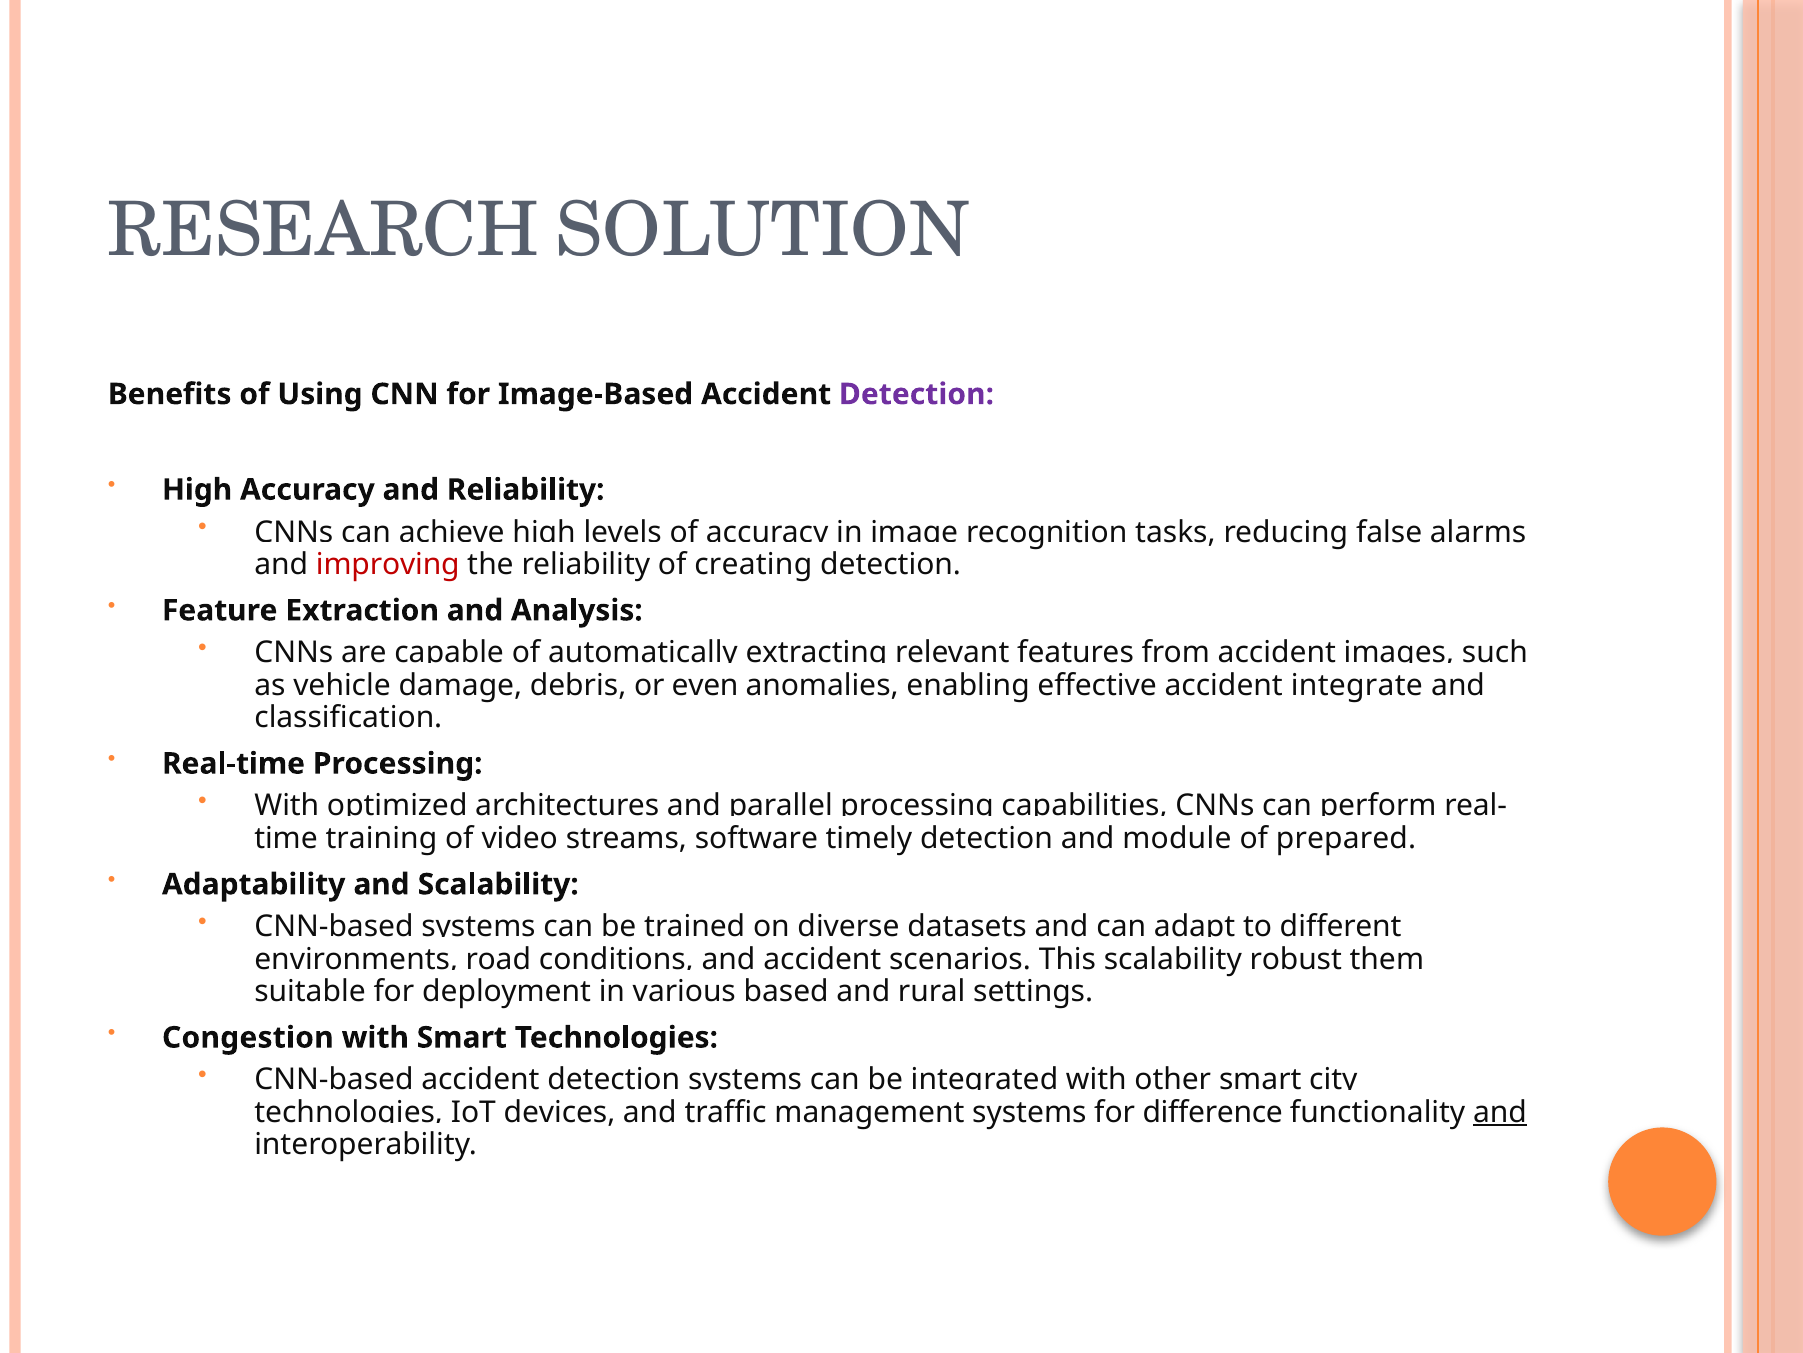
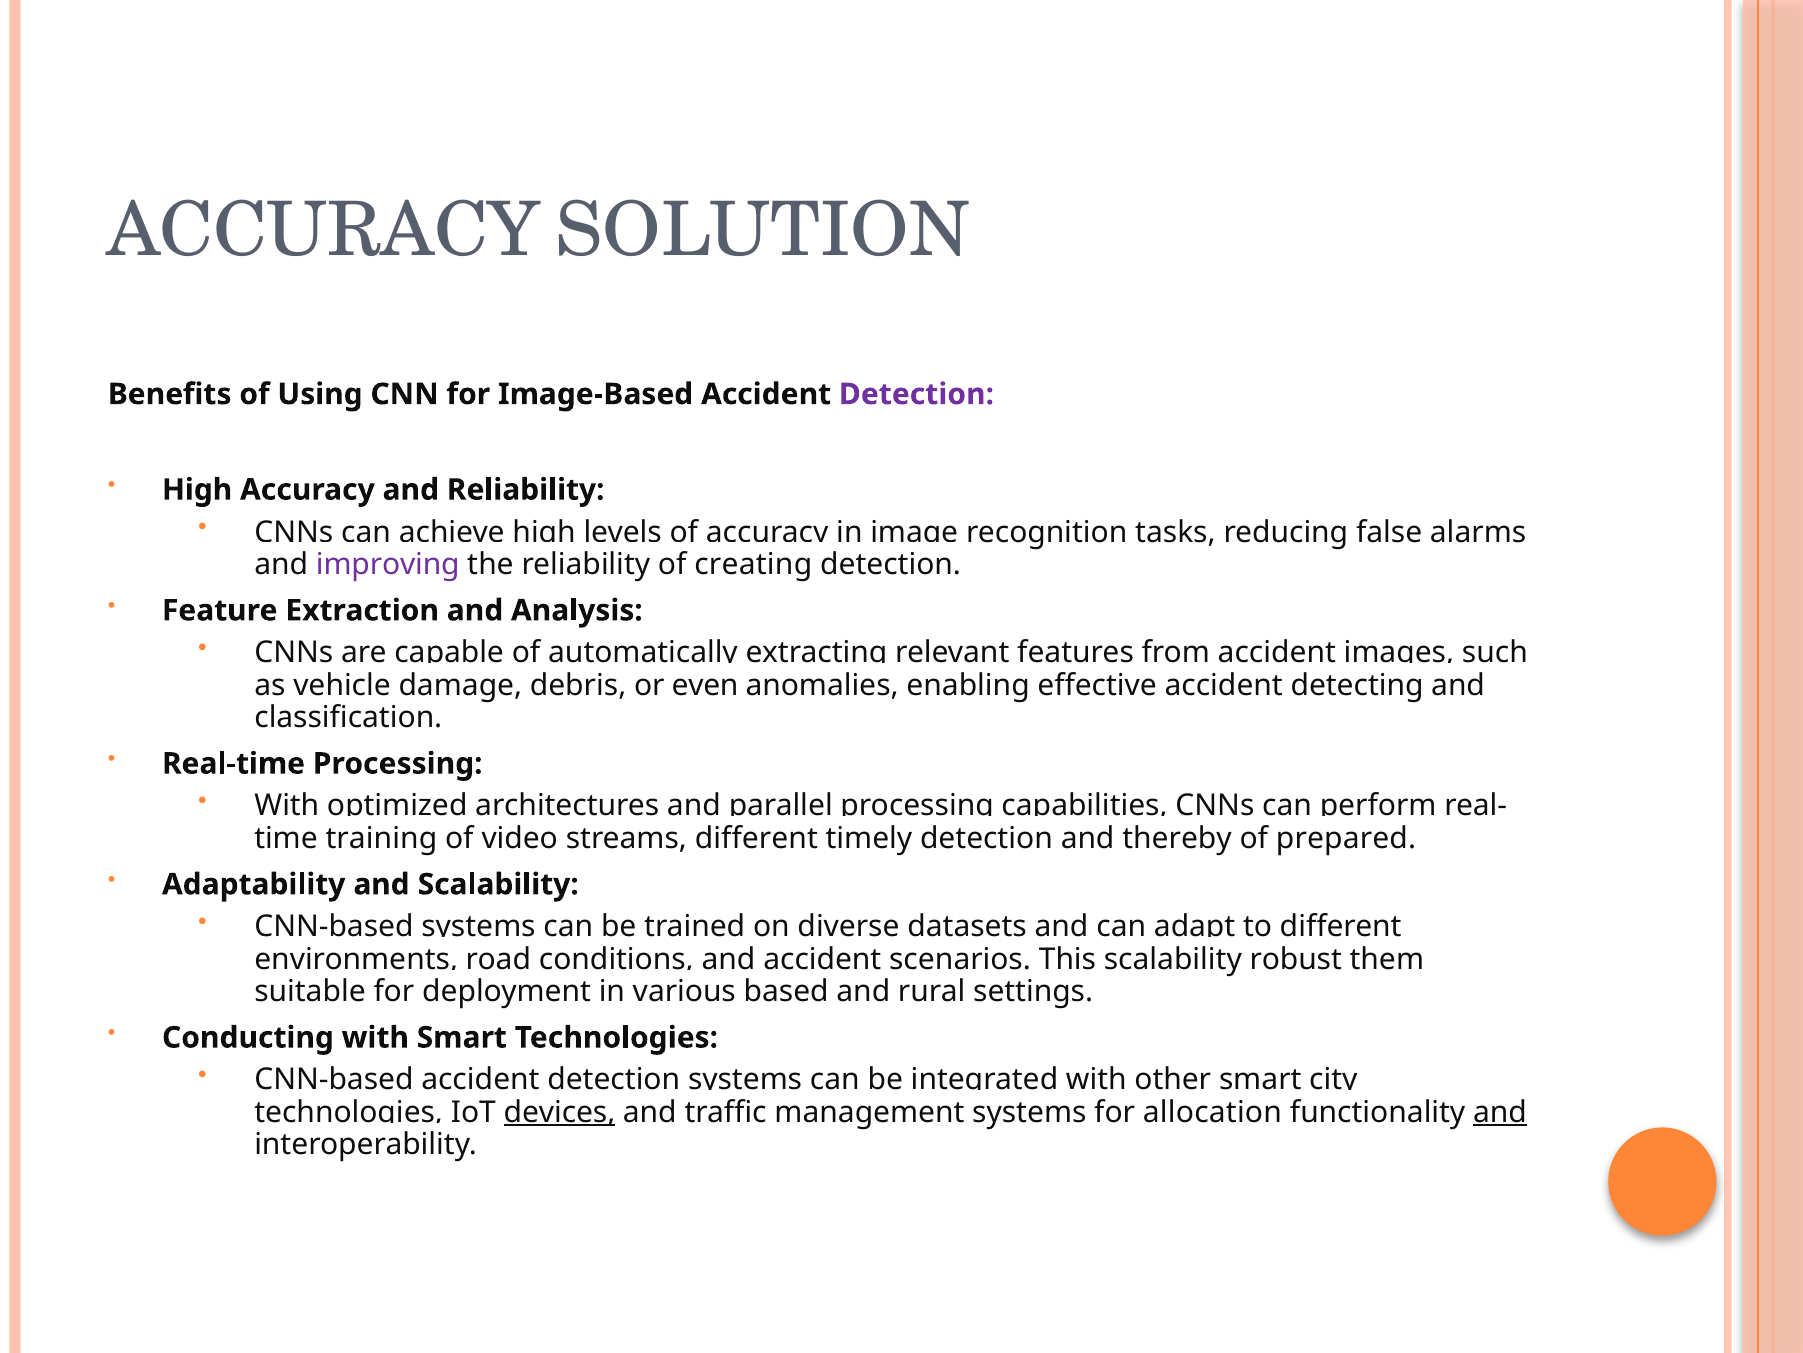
RESEARCH at (323, 231): RESEARCH -> ACCURACY
improving colour: red -> purple
integrate: integrate -> detecting
streams software: software -> different
module: module -> thereby
Congestion: Congestion -> Conducting
devices underline: none -> present
difference: difference -> allocation
